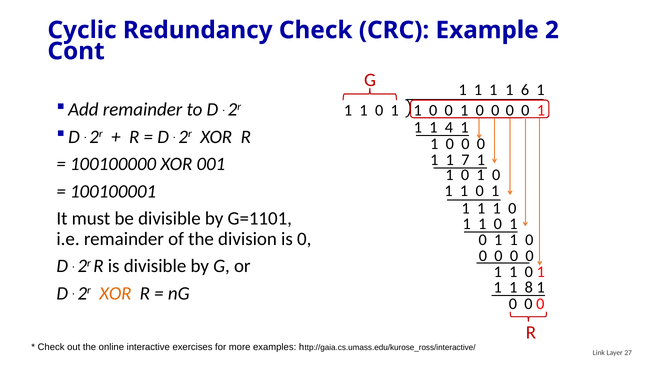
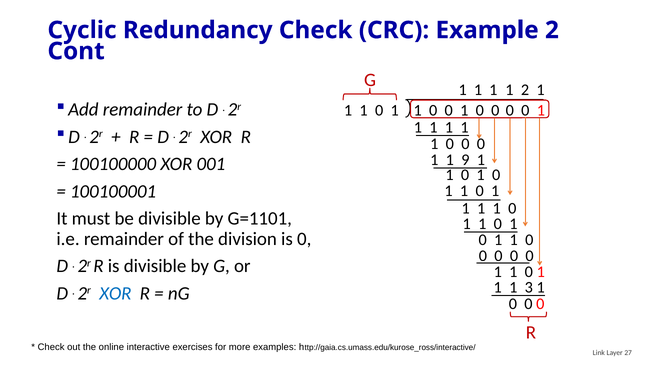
1 6: 6 -> 2
4 at (449, 128): 4 -> 1
7: 7 -> 9
8: 8 -> 3
XOR at (115, 293) colour: orange -> blue
